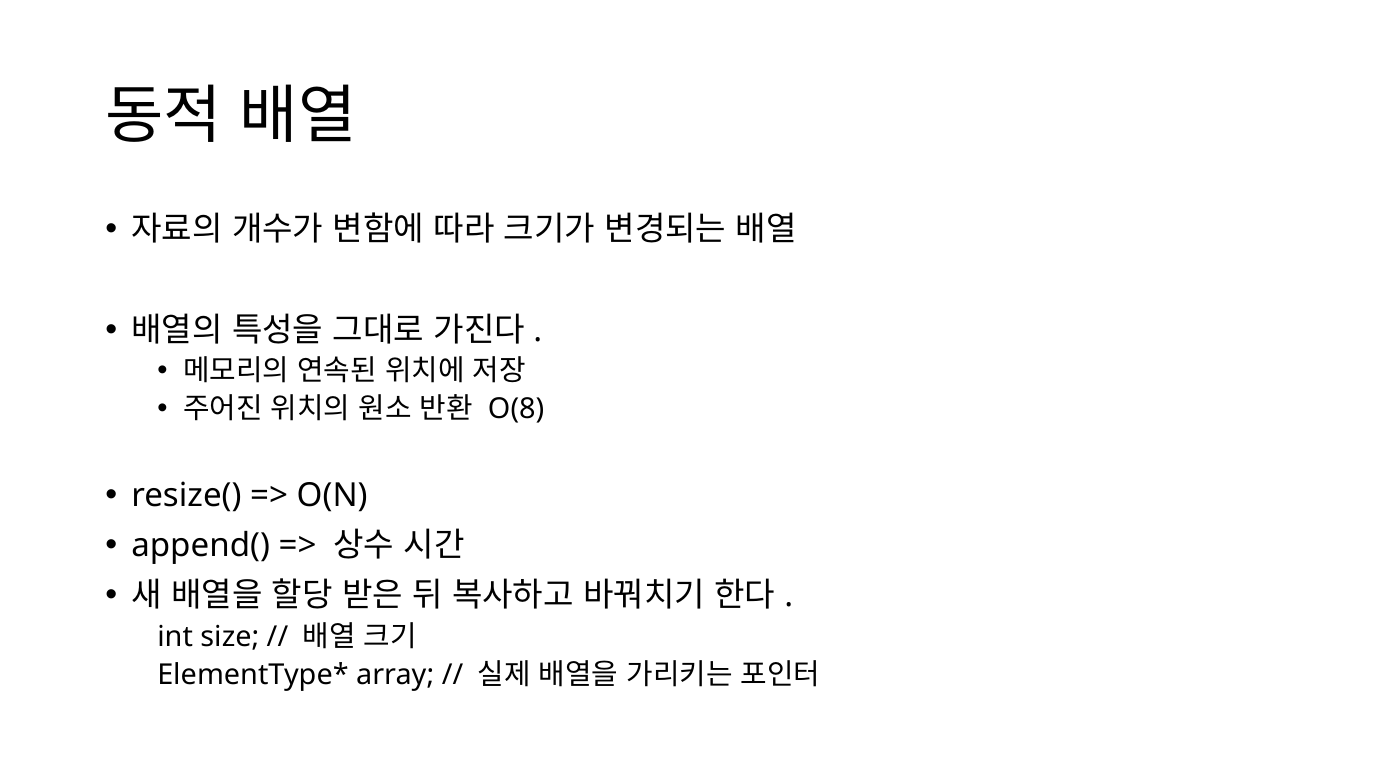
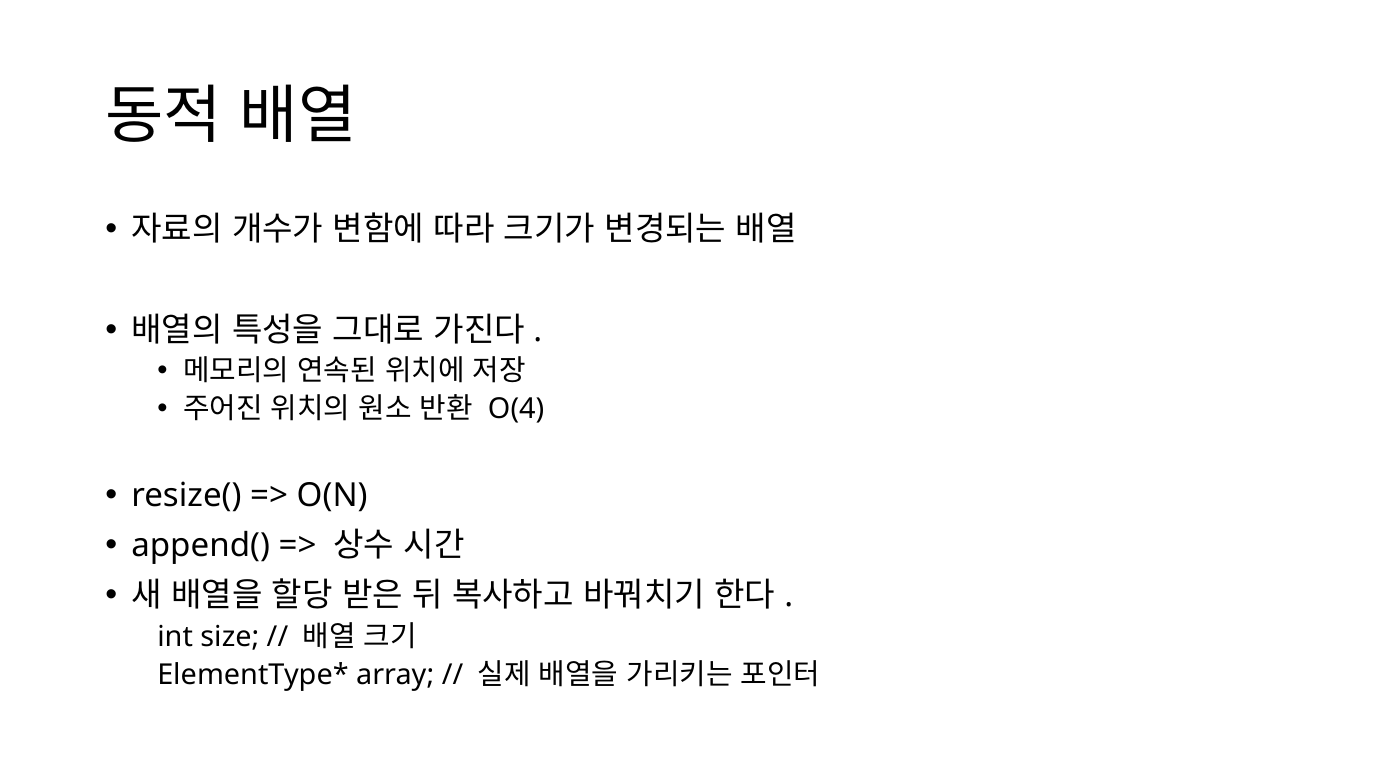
O(8: O(8 -> O(4
